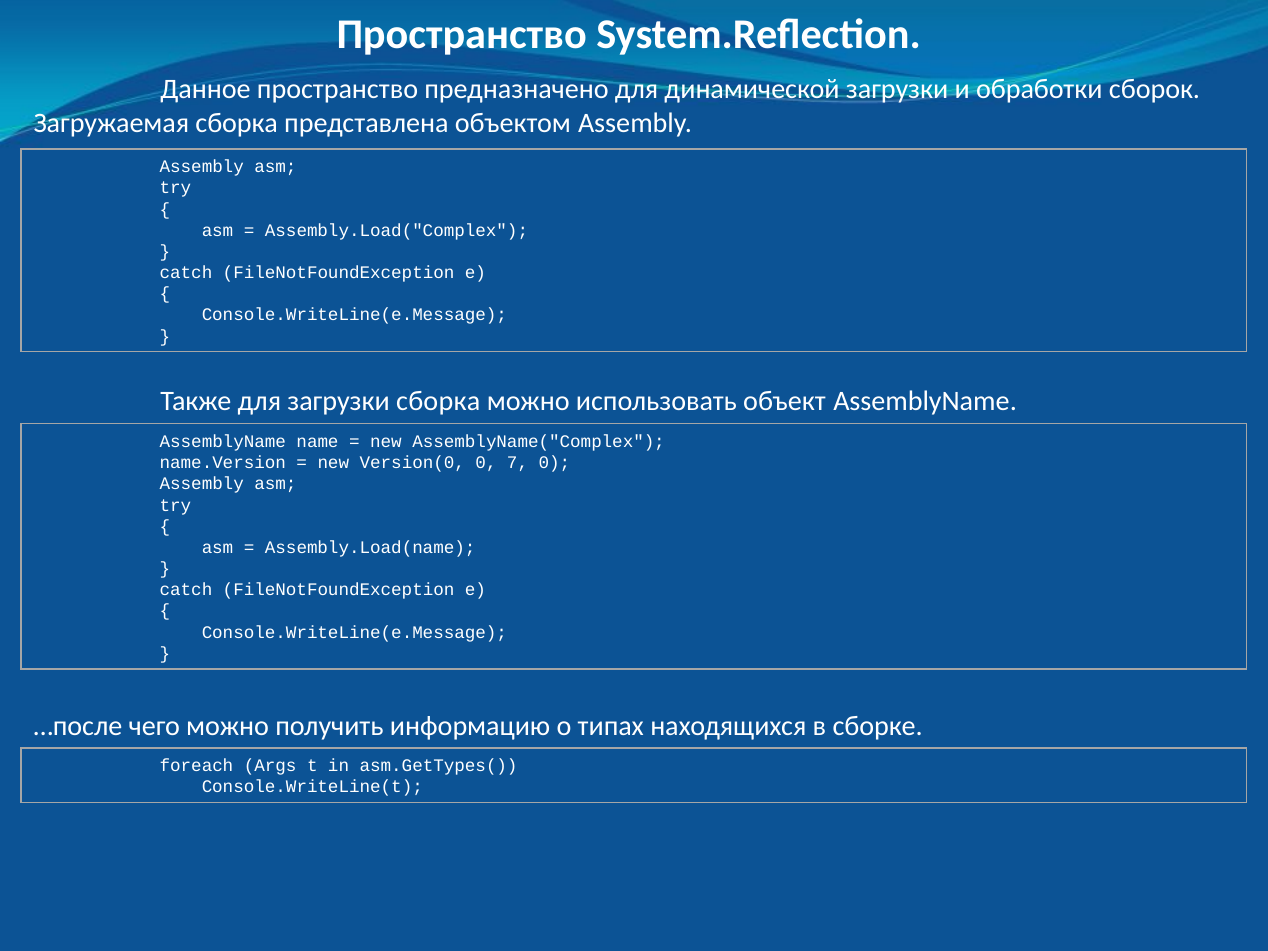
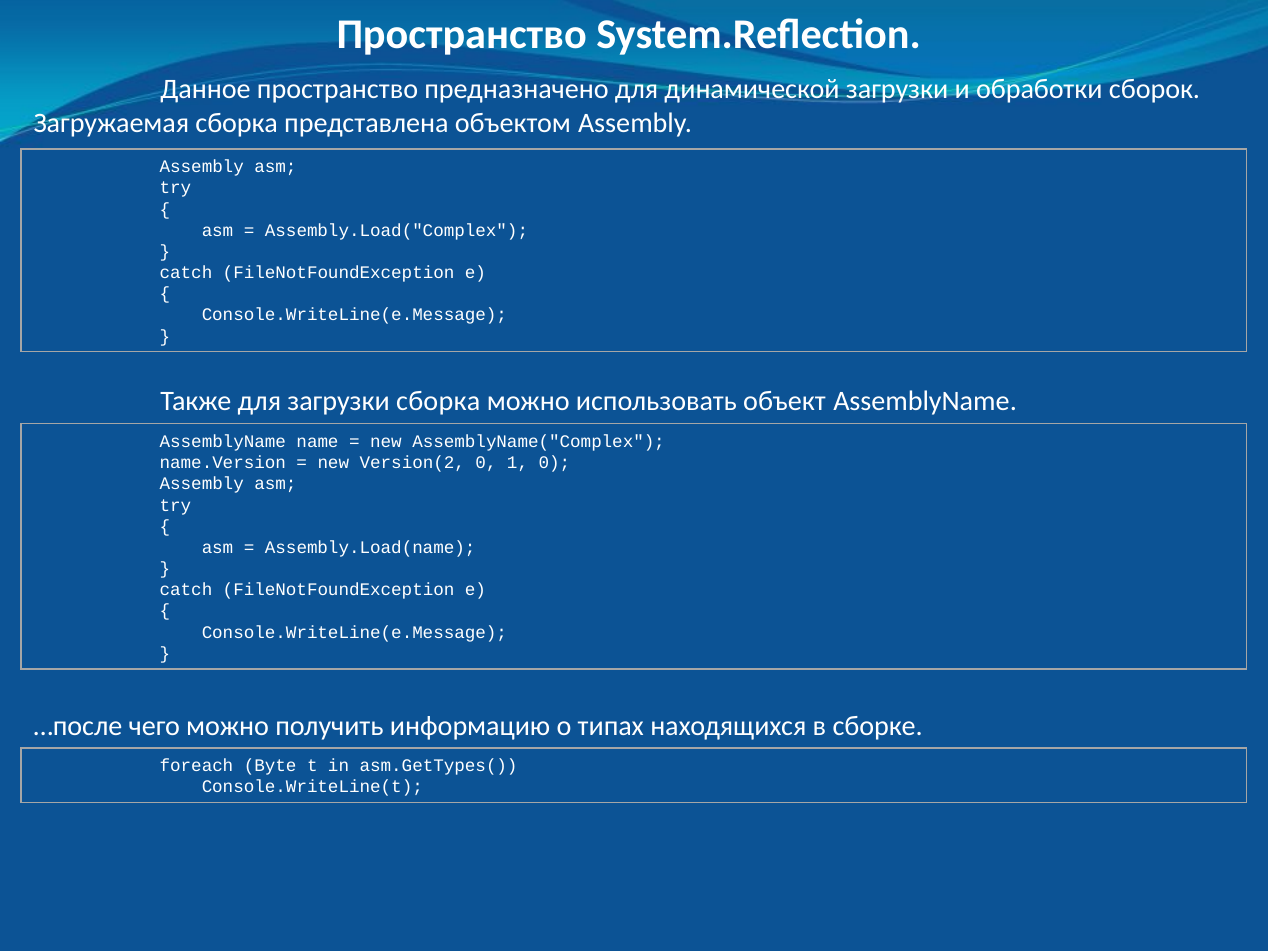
Version(0: Version(0 -> Version(2
7: 7 -> 1
Args: Args -> Byte
